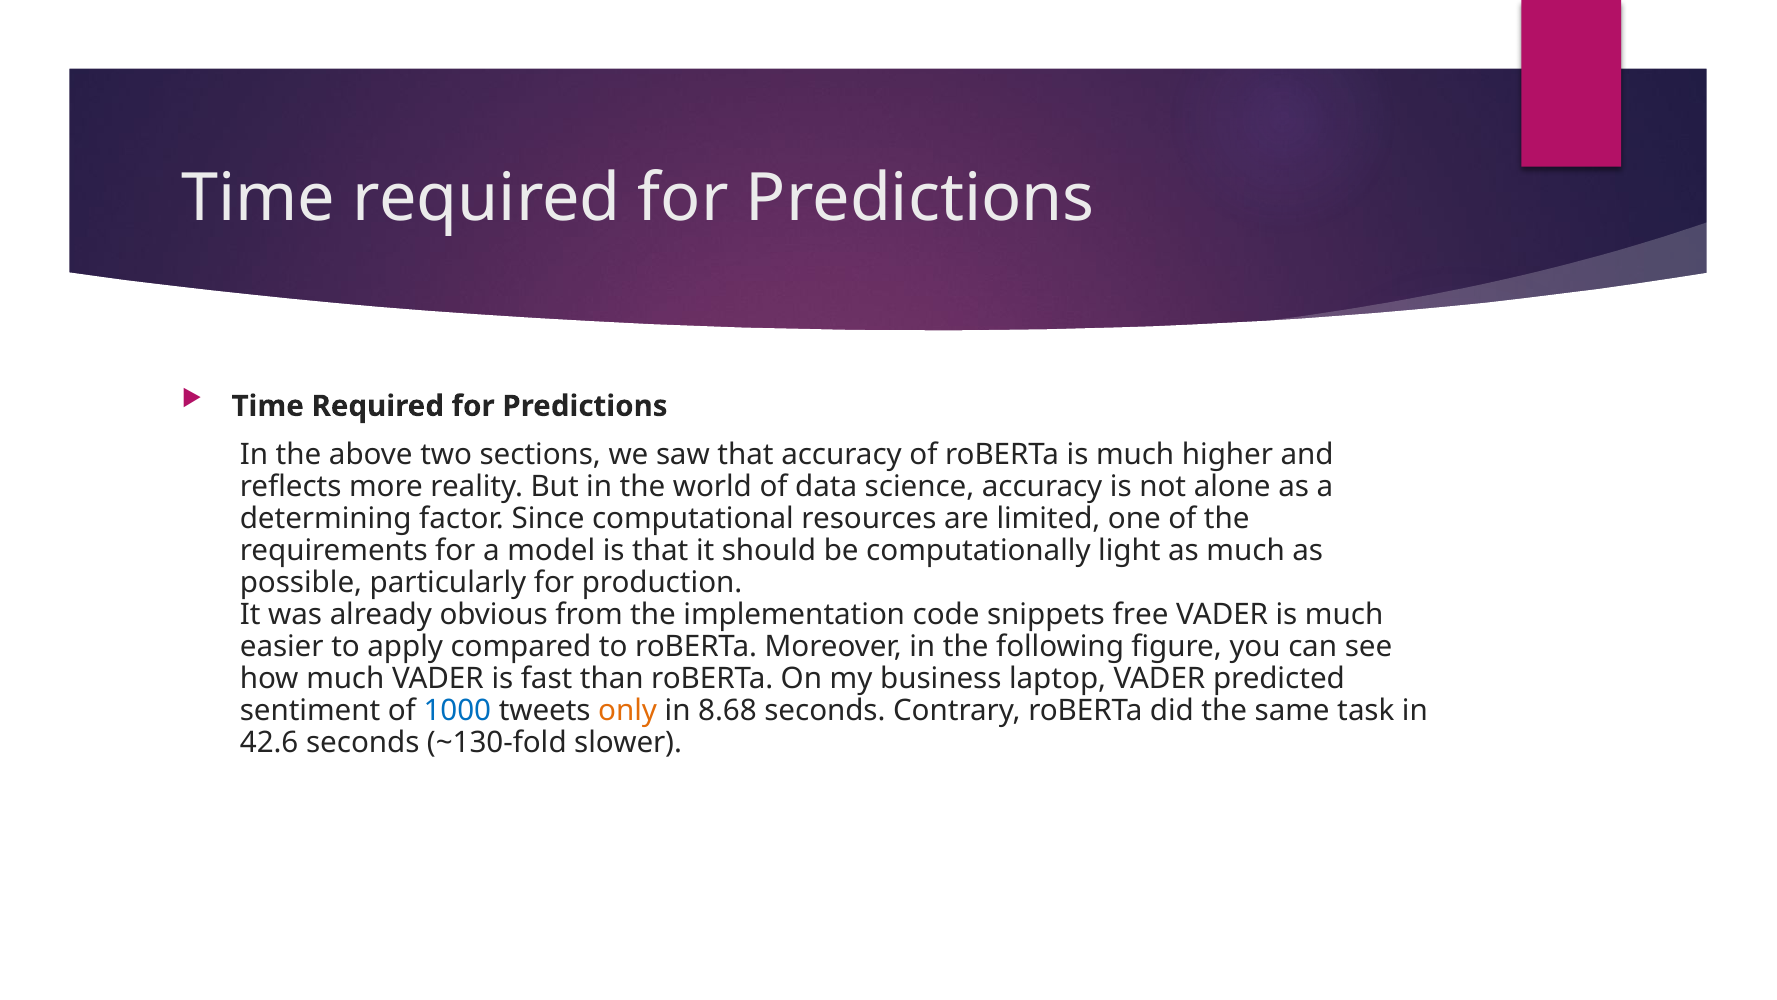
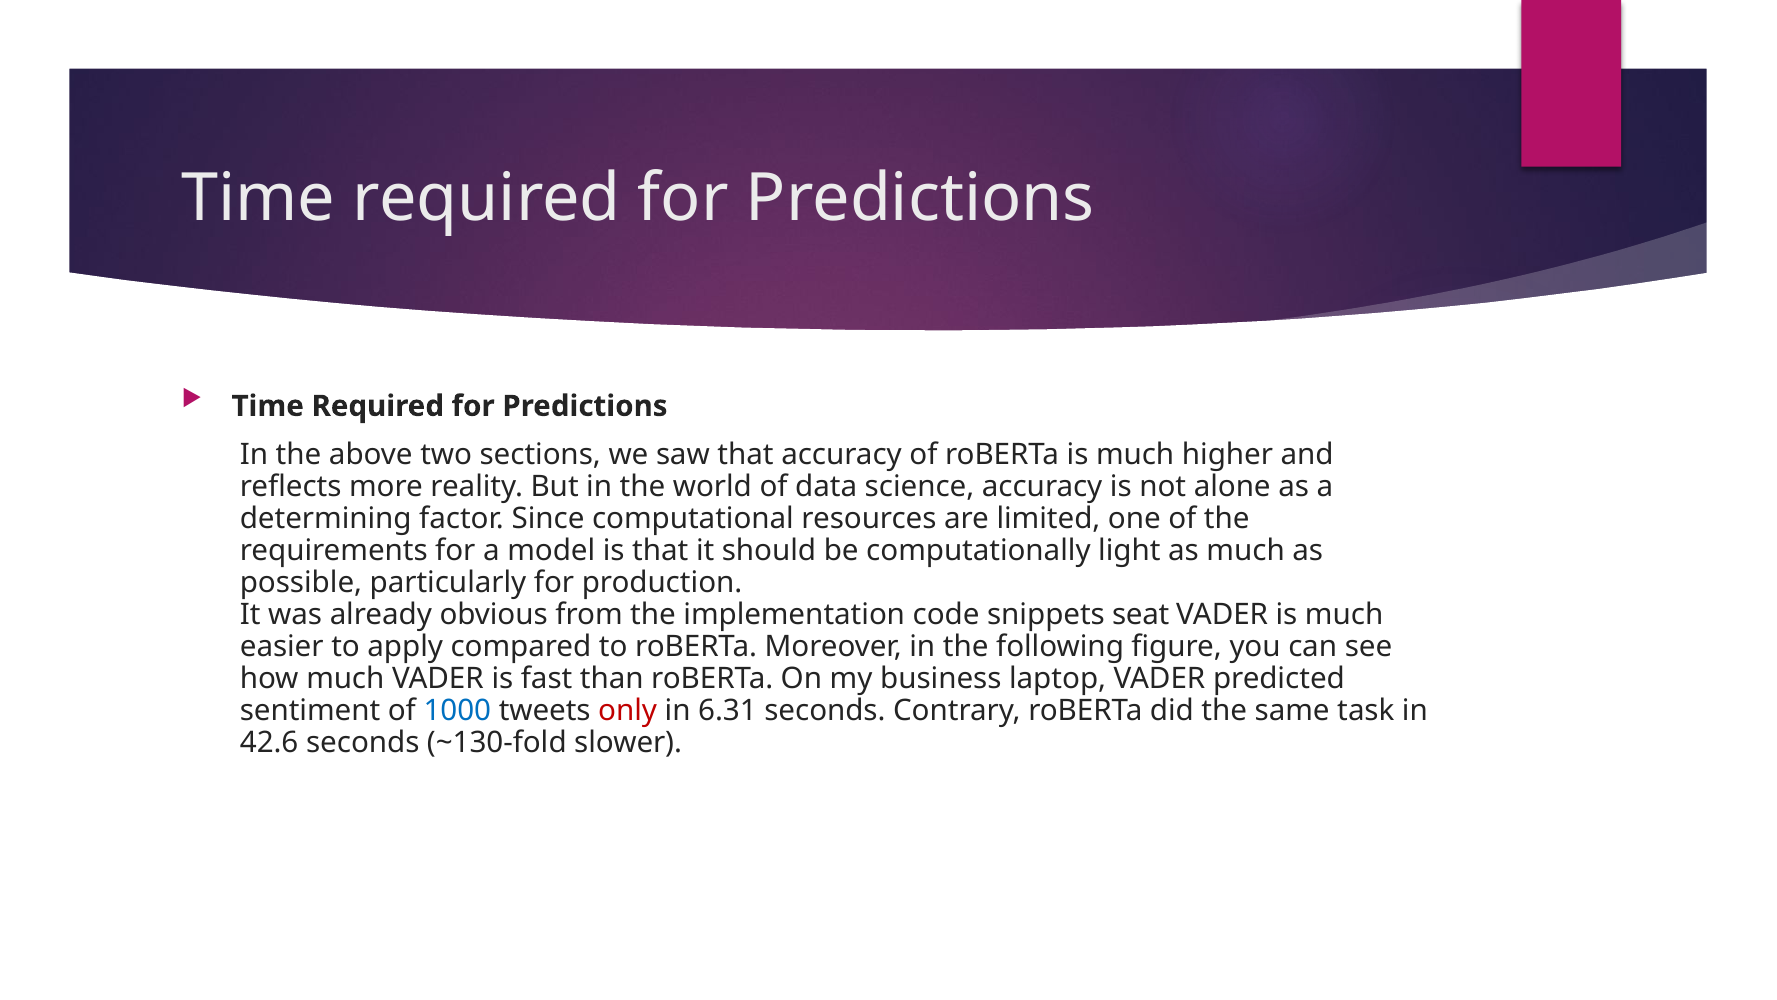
free: free -> seat
only colour: orange -> red
8.68: 8.68 -> 6.31
